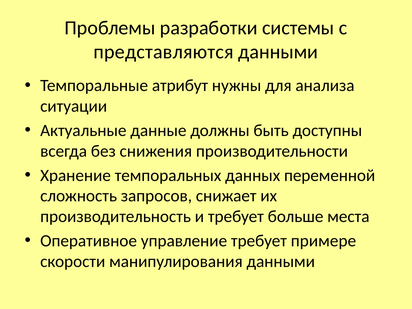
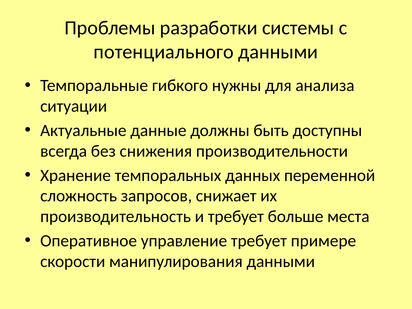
представляются: представляются -> потенциального
атрибут: атрибут -> гибкого
